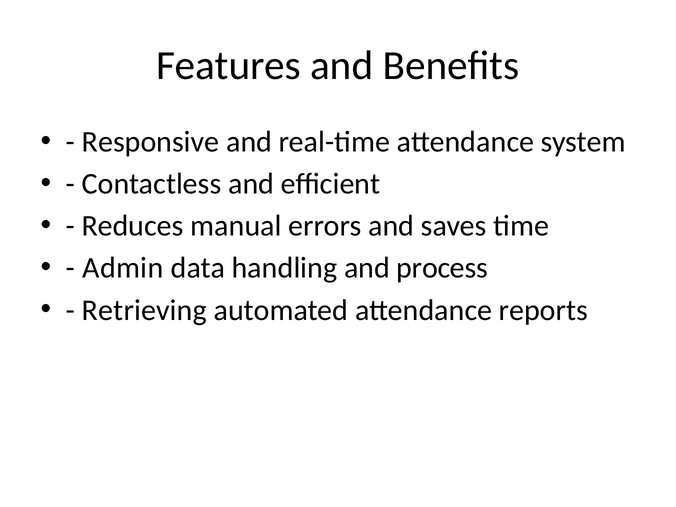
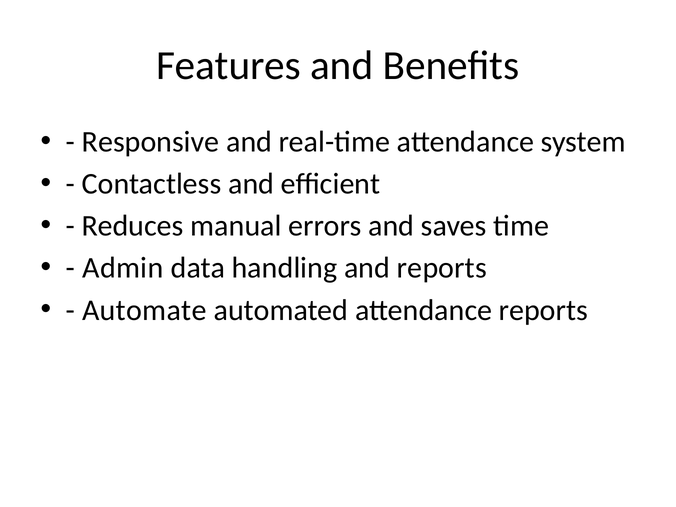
and process: process -> reports
Retrieving: Retrieving -> Automate
